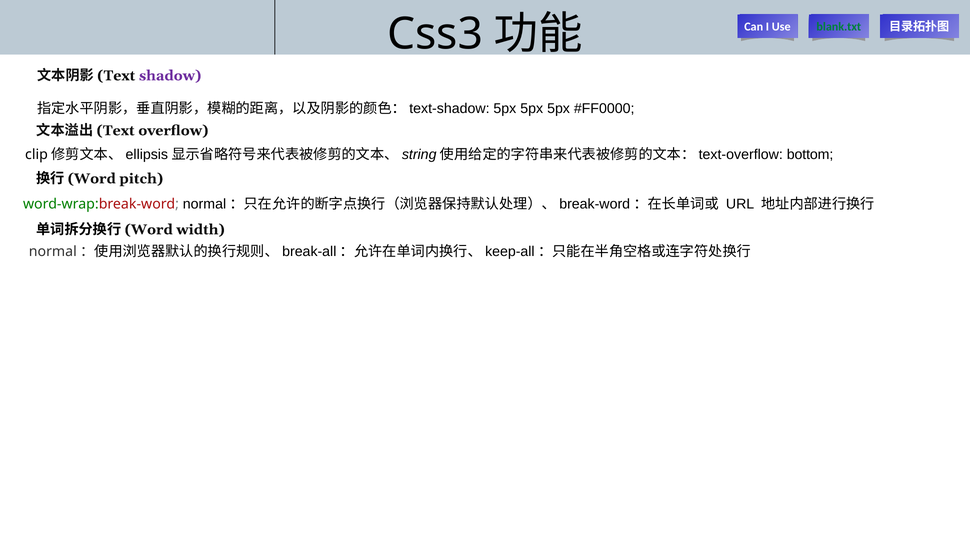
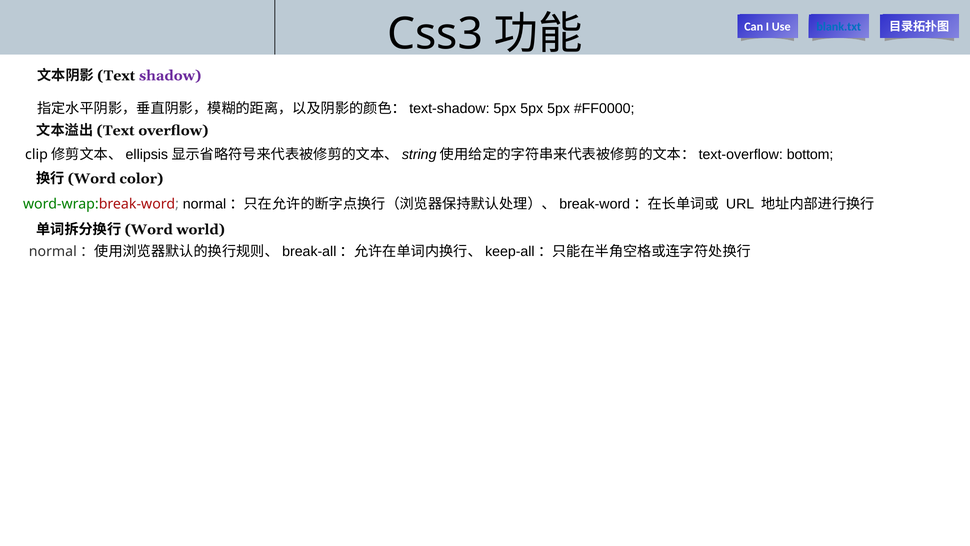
blank.txt colour: green -> blue
pitch: pitch -> color
width: width -> world
